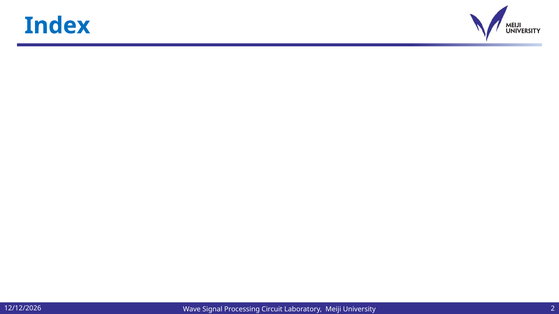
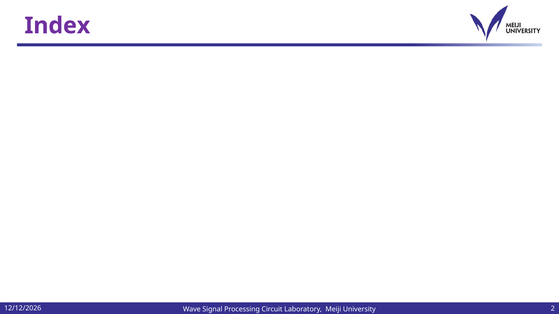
Index colour: blue -> purple
